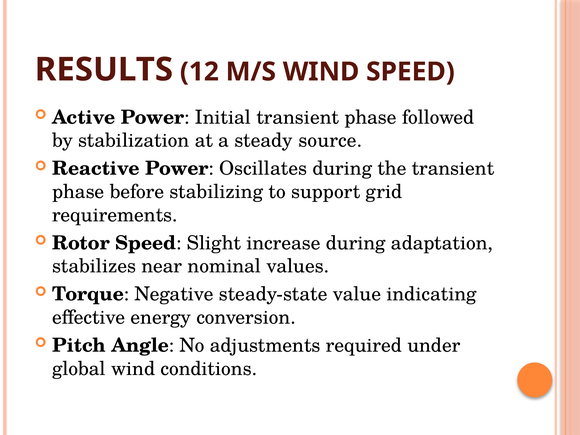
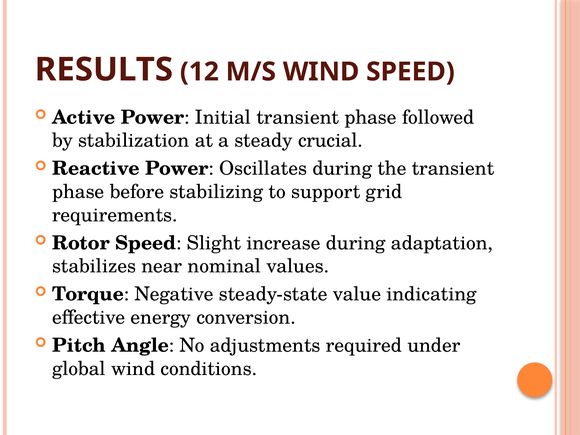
source: source -> crucial
